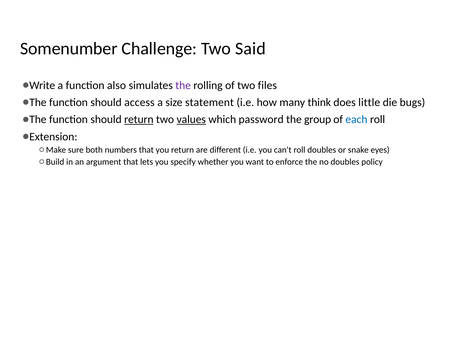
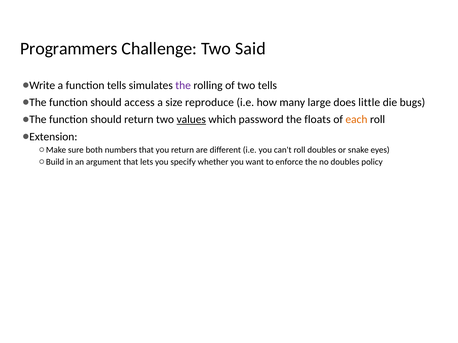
Somenumber: Somenumber -> Programmers
function also: also -> tells
two files: files -> tells
statement: statement -> reproduce
think: think -> large
return at (139, 120) underline: present -> none
group: group -> floats
each colour: blue -> orange
